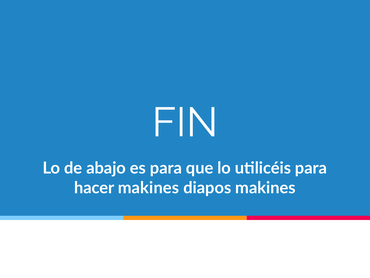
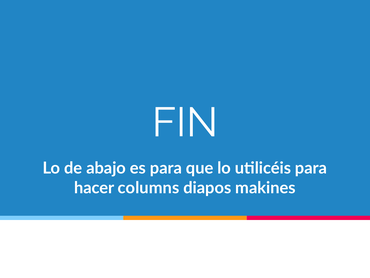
hacer makines: makines -> columns
